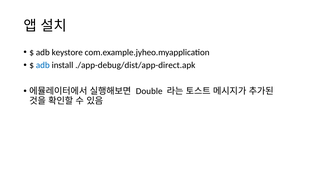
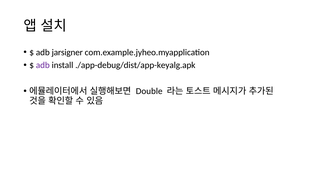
keystore: keystore -> jarsigner
adb at (43, 65) colour: blue -> purple
./app-debug/dist/app-direct.apk: ./app-debug/dist/app-direct.apk -> ./app-debug/dist/app-keyalg.apk
